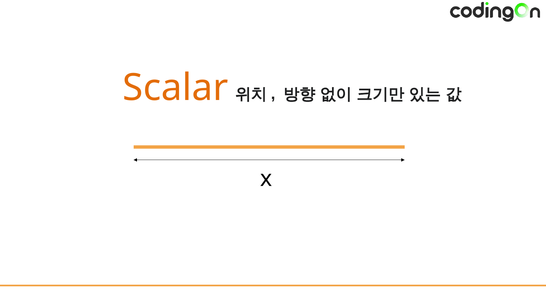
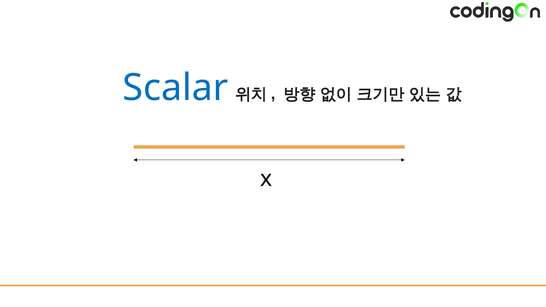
Scalar colour: orange -> blue
